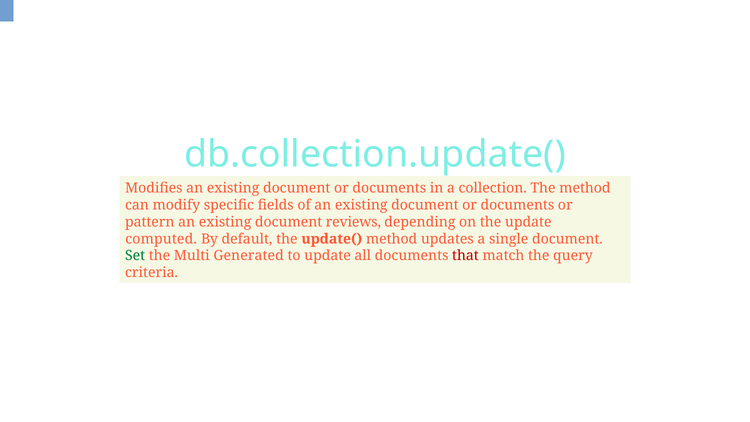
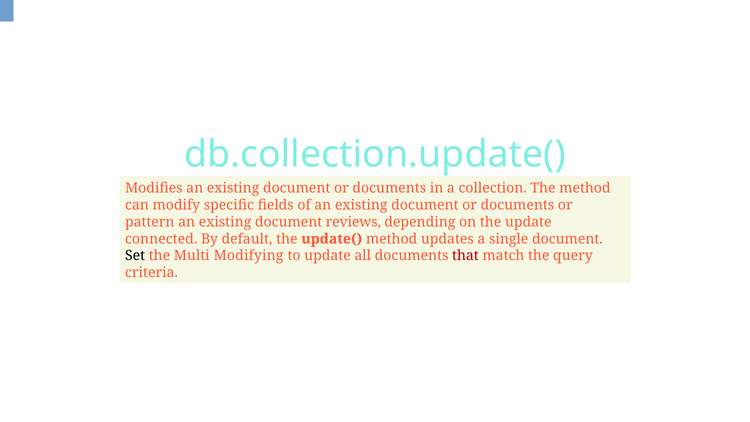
computed: computed -> connected
Set colour: green -> black
Generated: Generated -> Modifying
